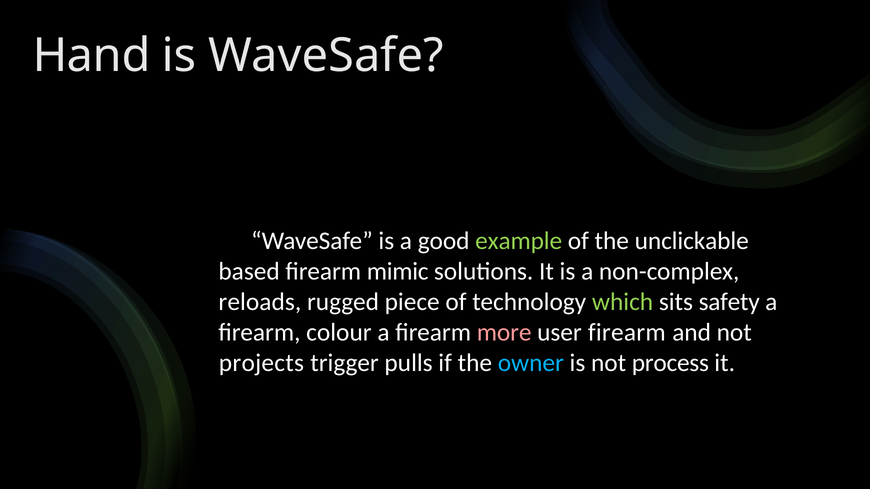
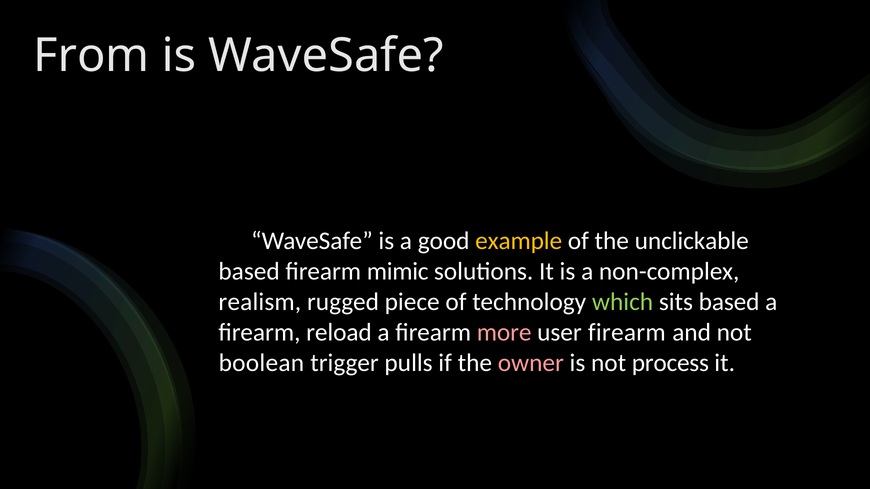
Hand: Hand -> From
example colour: light green -> yellow
reloads: reloads -> realism
sits safety: safety -> based
colour: colour -> reload
projects: projects -> boolean
owner colour: light blue -> pink
